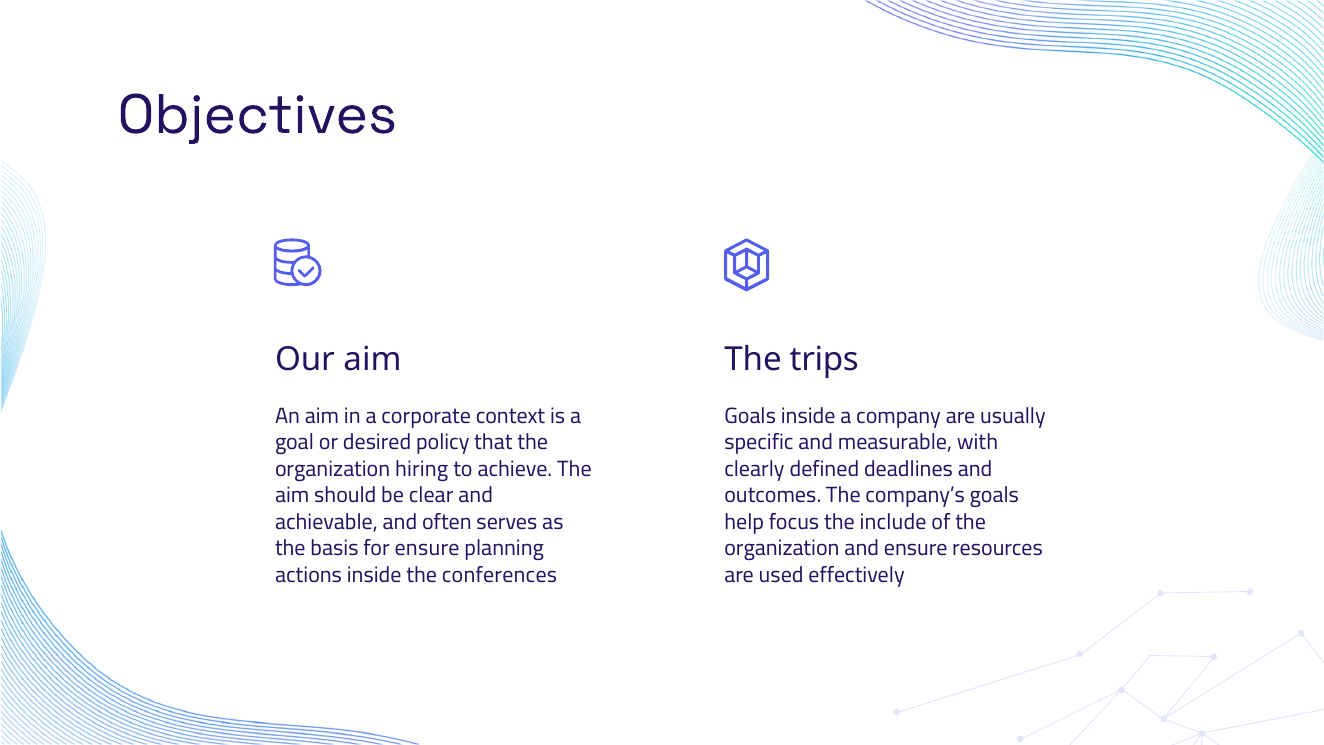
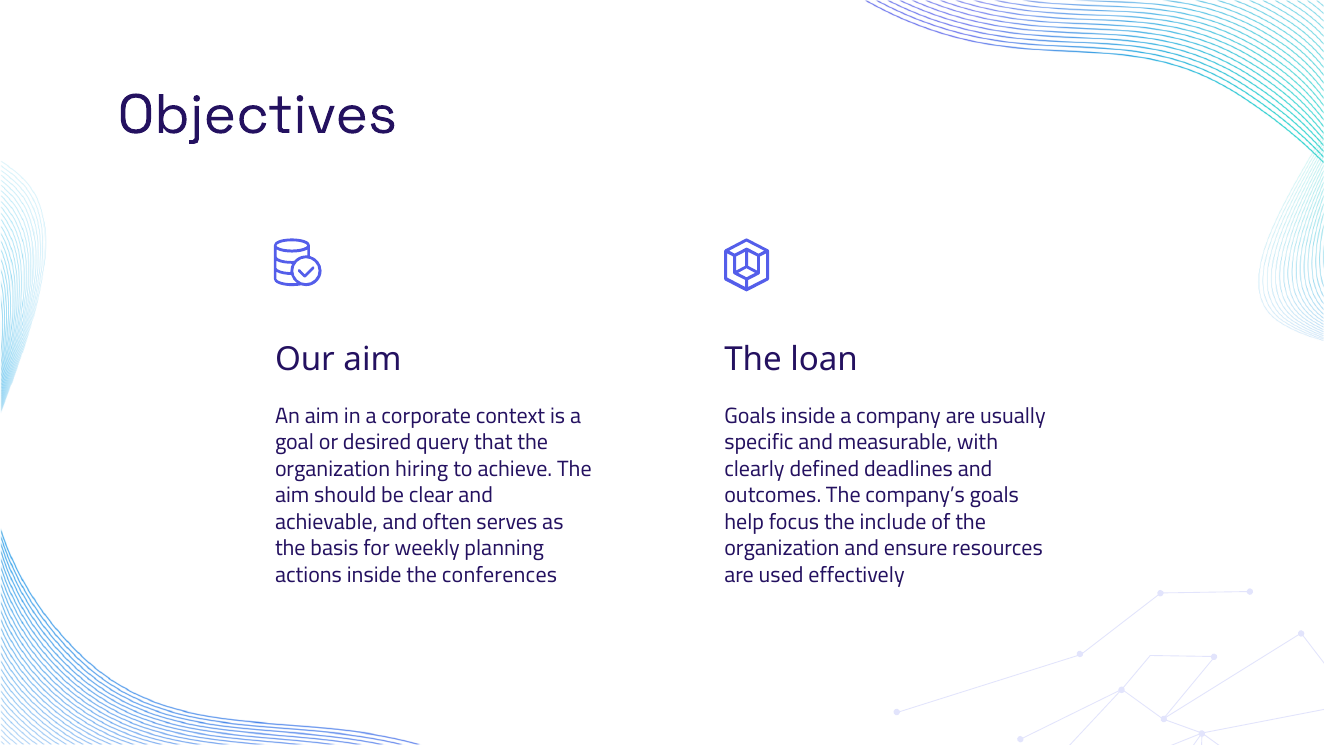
trips: trips -> loan
policy: policy -> query
for ensure: ensure -> weekly
